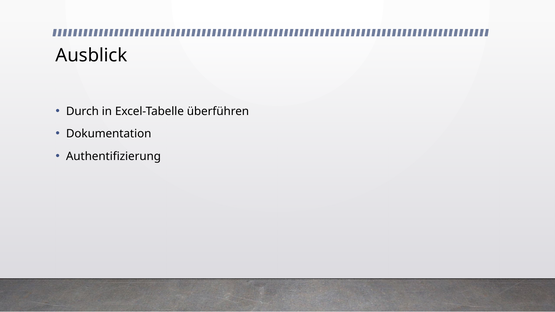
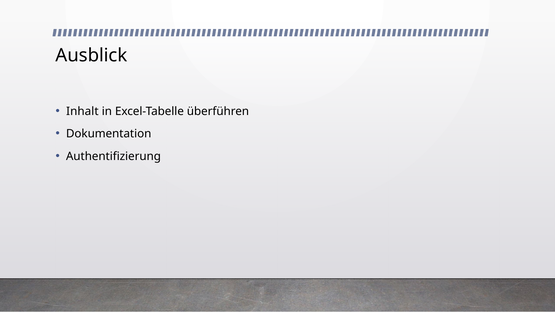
Durch: Durch -> Inhalt
